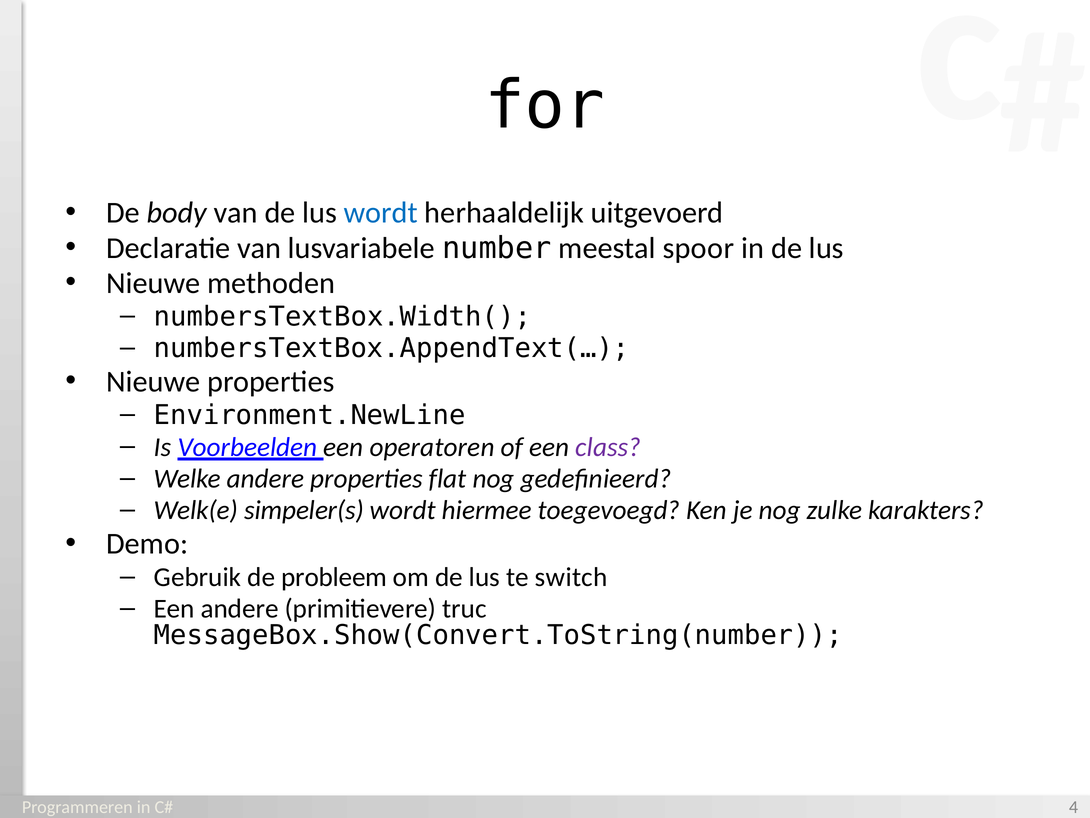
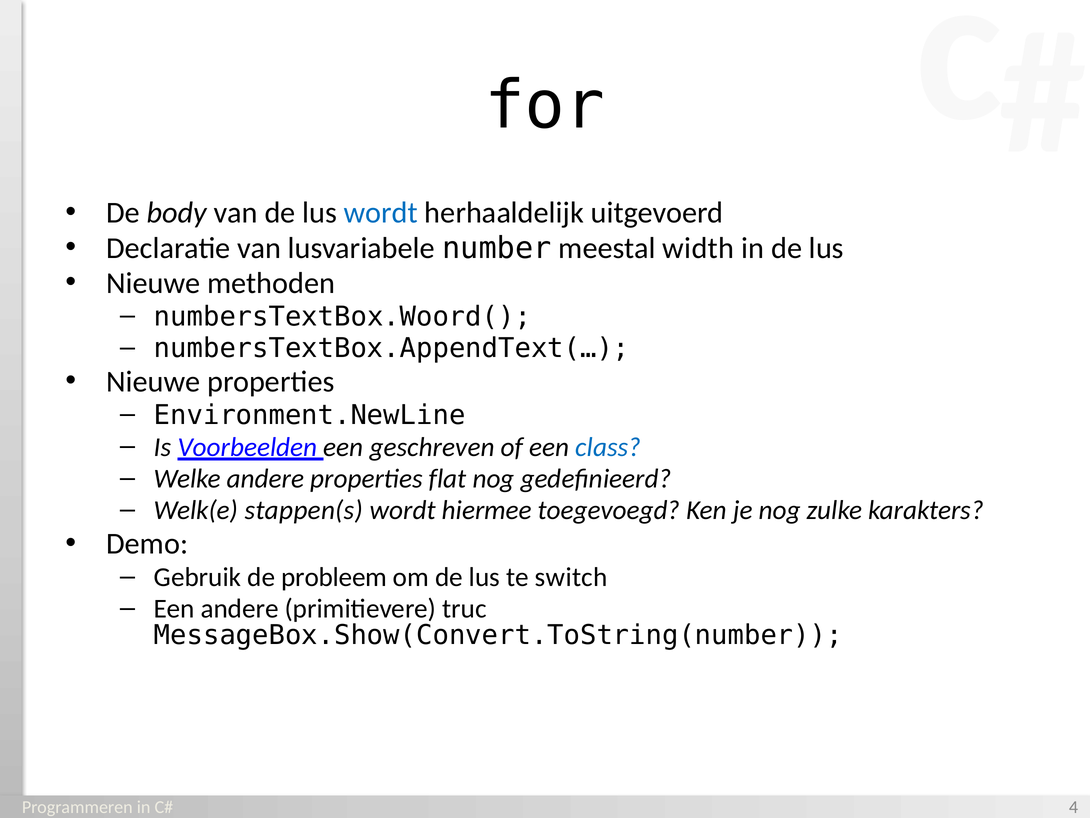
spoor: spoor -> width
numbersTextBox.Width(: numbersTextBox.Width( -> numbersTextBox.Woord(
operatoren: operatoren -> geschreven
class colour: purple -> blue
simpeler(s: simpeler(s -> stappen(s
